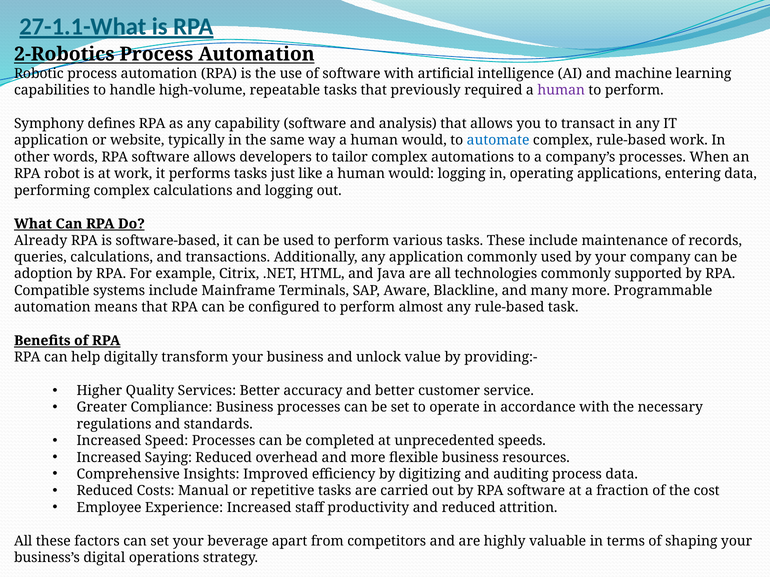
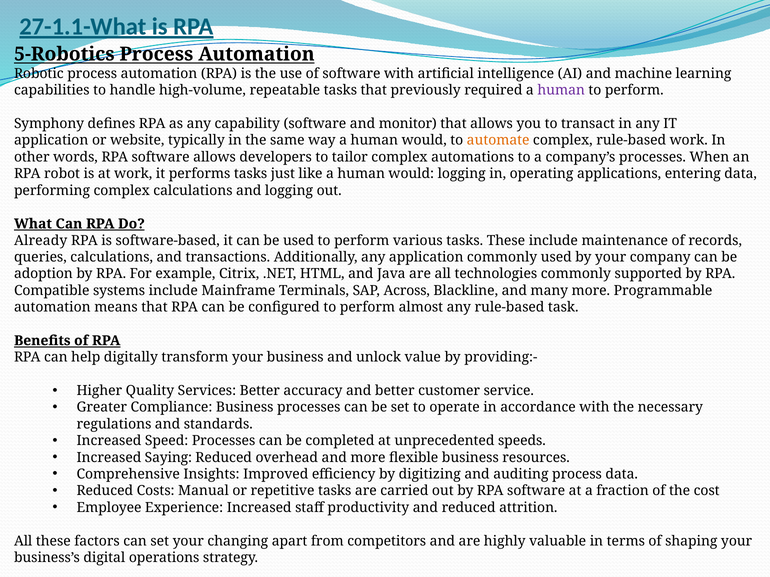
2-Robotics: 2-Robotics -> 5-Robotics
analysis: analysis -> monitor
automate colour: blue -> orange
Aware: Aware -> Across
beverage: beverage -> changing
